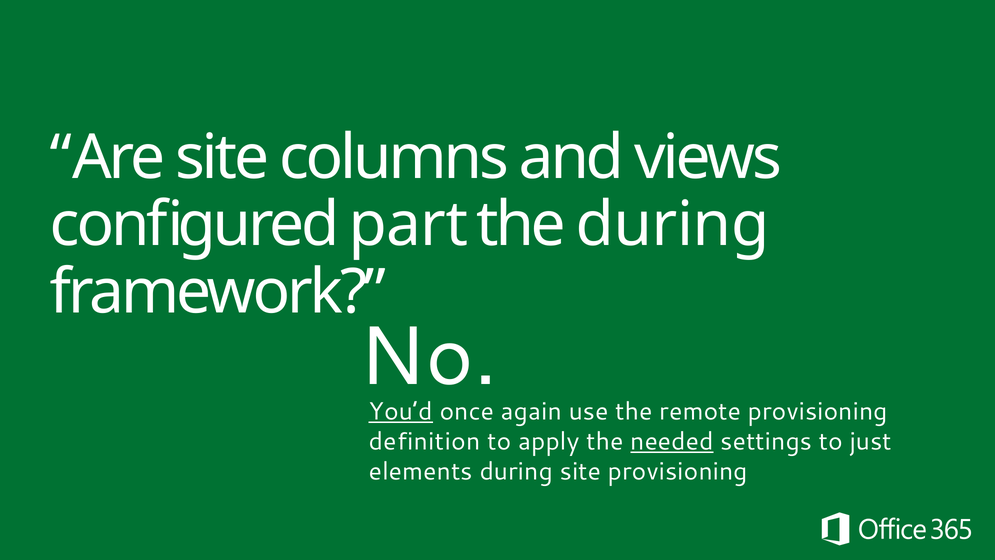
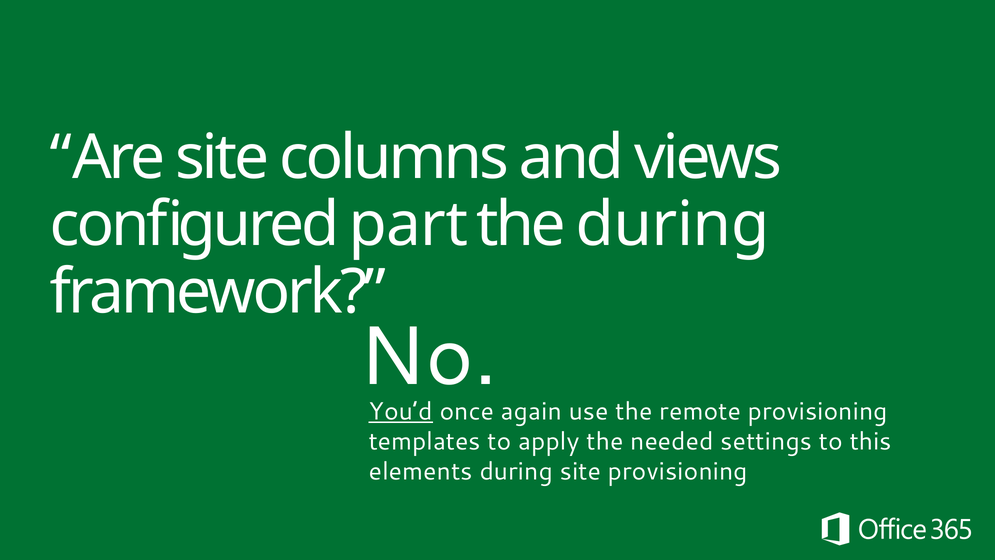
definition: definition -> templates
needed underline: present -> none
just: just -> this
